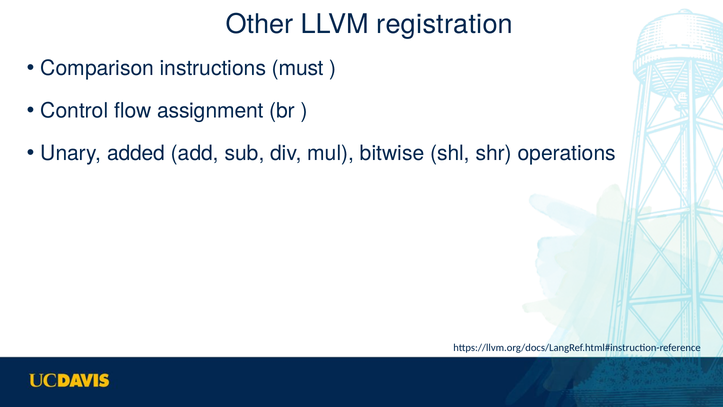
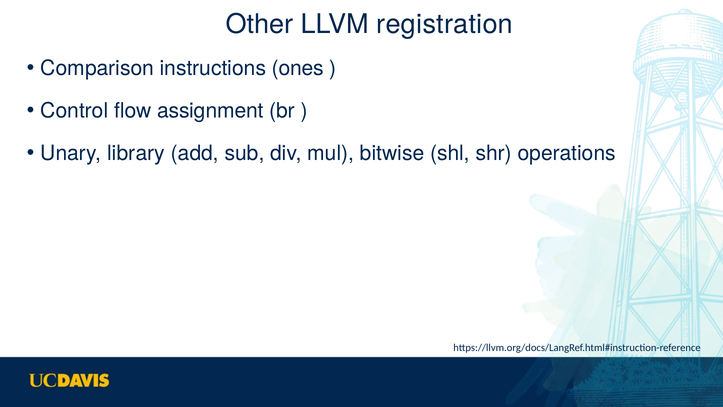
must: must -> ones
added: added -> library
